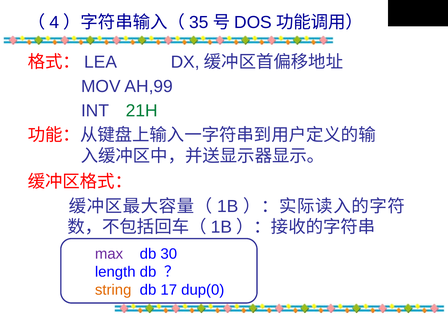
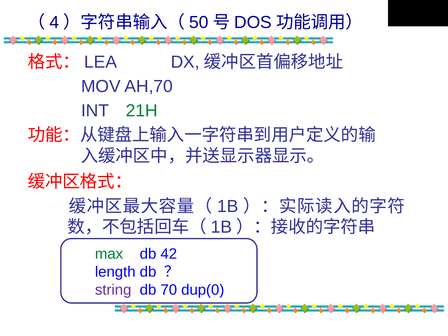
35: 35 -> 50
AH,99: AH,99 -> AH,70
max colour: purple -> green
30: 30 -> 42
string colour: orange -> purple
17: 17 -> 70
